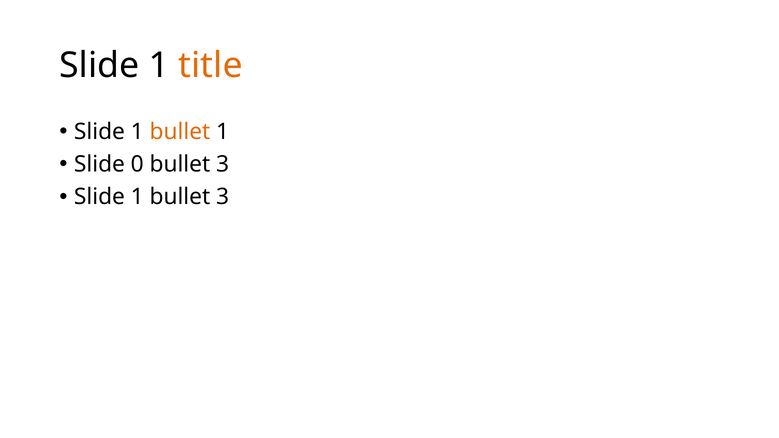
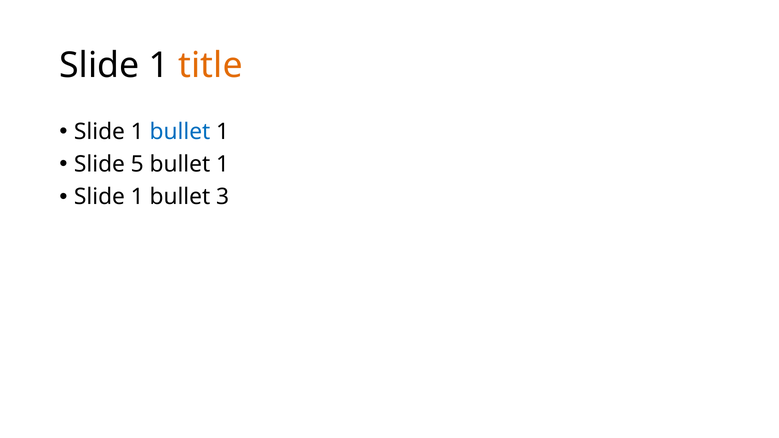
bullet at (180, 132) colour: orange -> blue
0: 0 -> 5
3 at (223, 164): 3 -> 1
